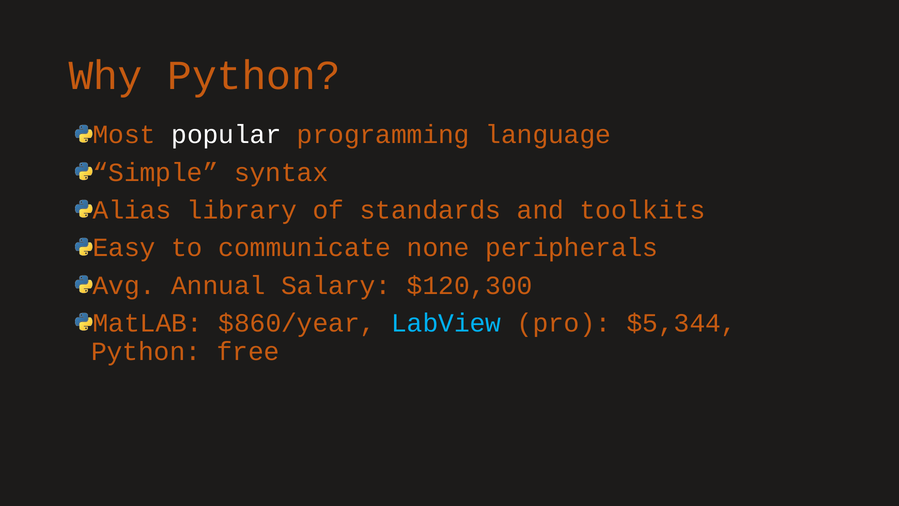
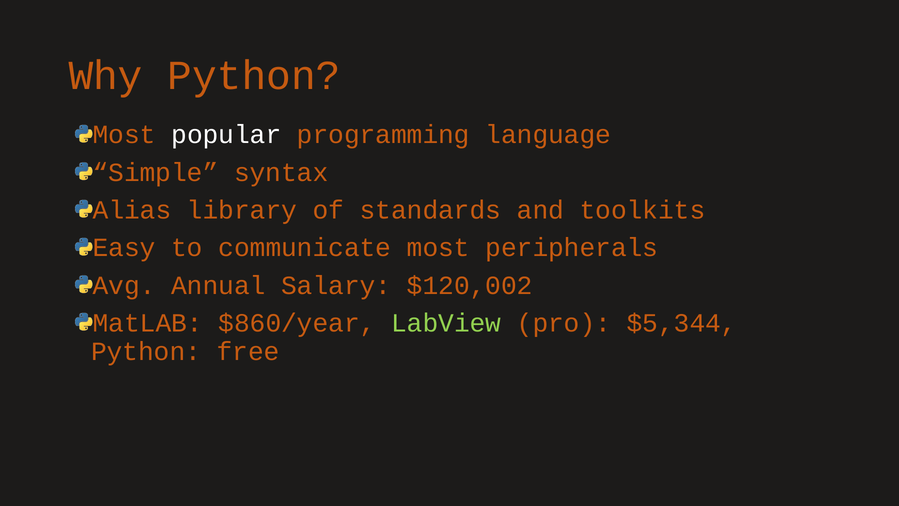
communicate none: none -> most
$120,300: $120,300 -> $120,002
LabView colour: light blue -> light green
